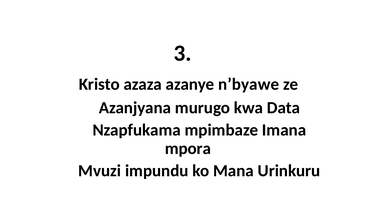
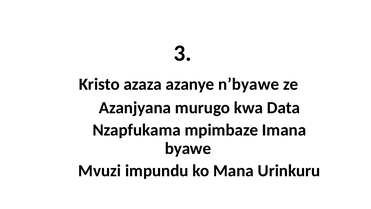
mpora: mpora -> byawe
